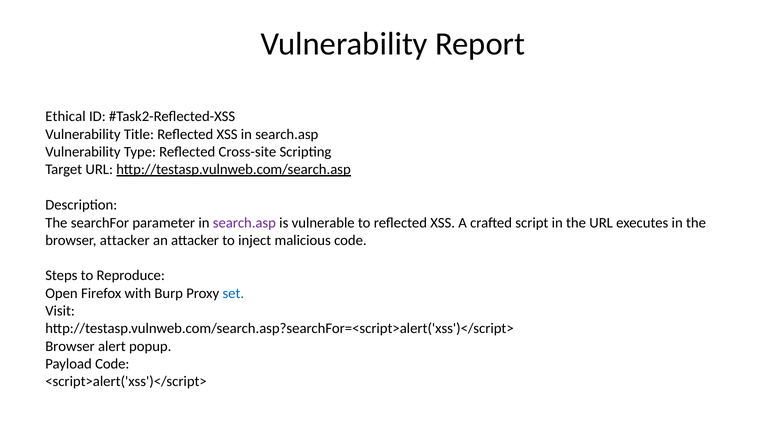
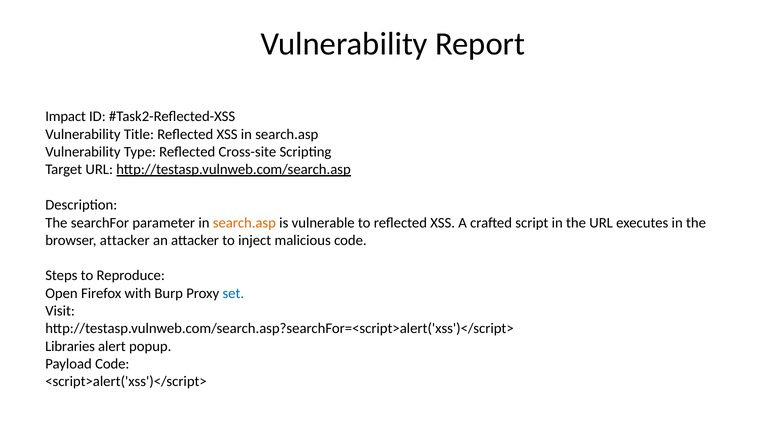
Ethical: Ethical -> Impact
search.asp at (244, 223) colour: purple -> orange
Browser at (70, 346): Browser -> Libraries
